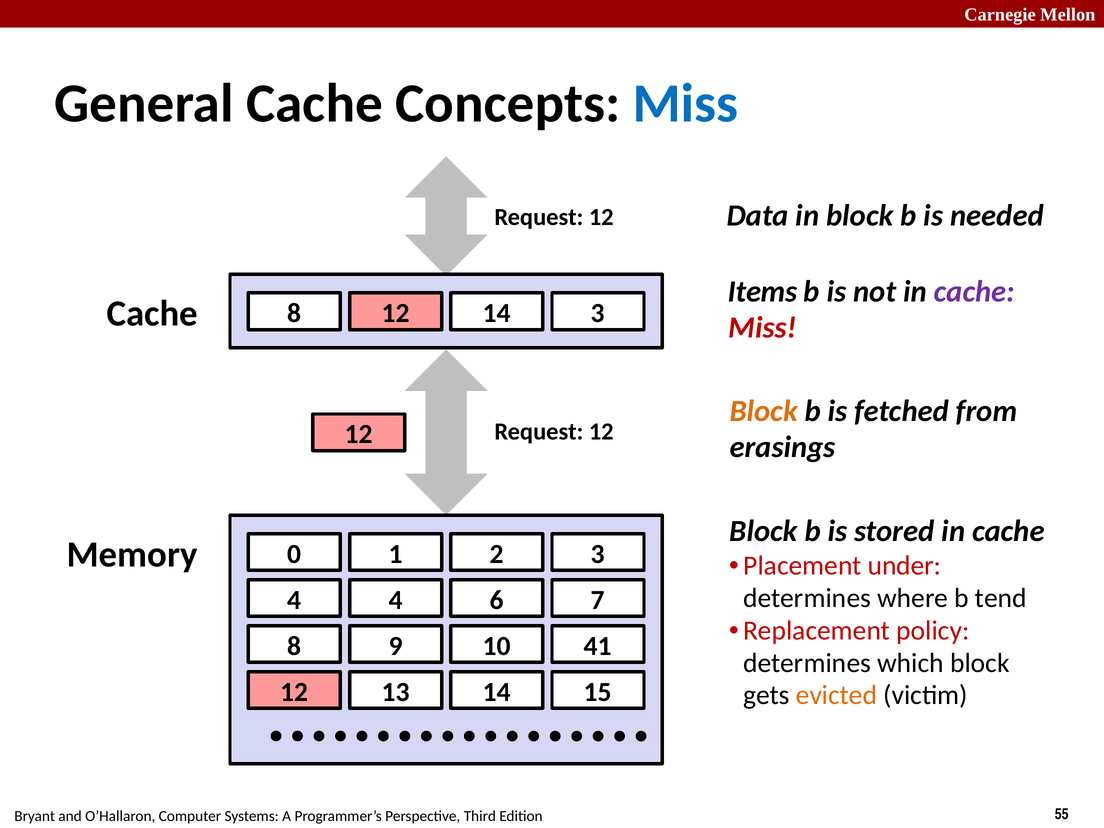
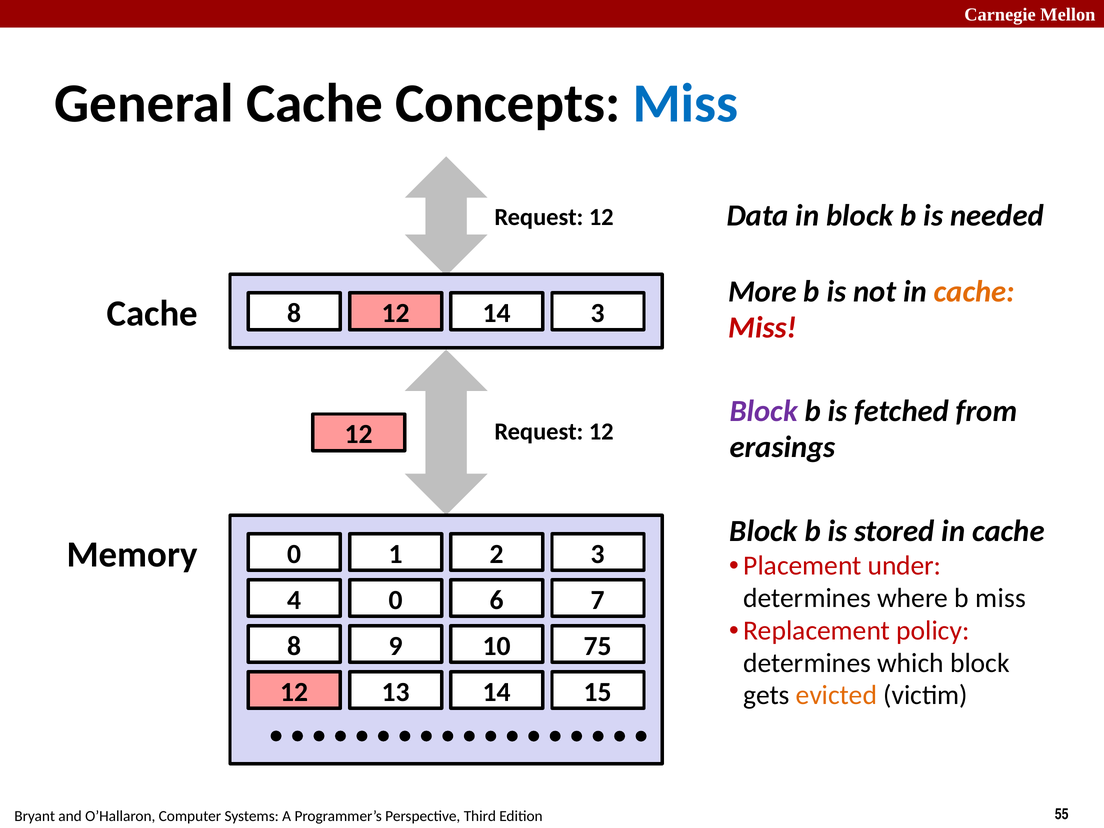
Items: Items -> More
cache at (974, 292) colour: purple -> orange
Block at (764, 411) colour: orange -> purple
b tend: tend -> miss
4 4: 4 -> 0
41: 41 -> 75
